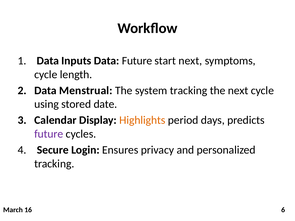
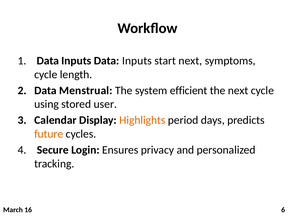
Inputs Data Future: Future -> Inputs
system tracking: tracking -> efficient
date: date -> user
future at (49, 134) colour: purple -> orange
